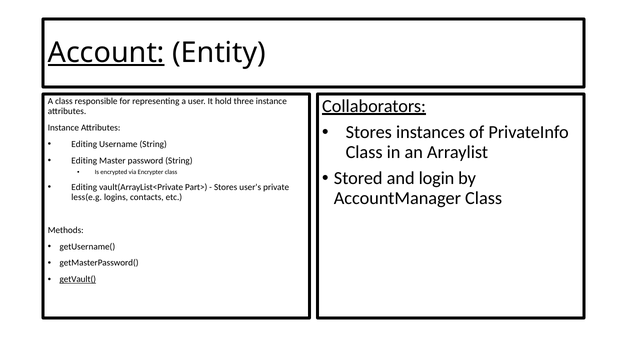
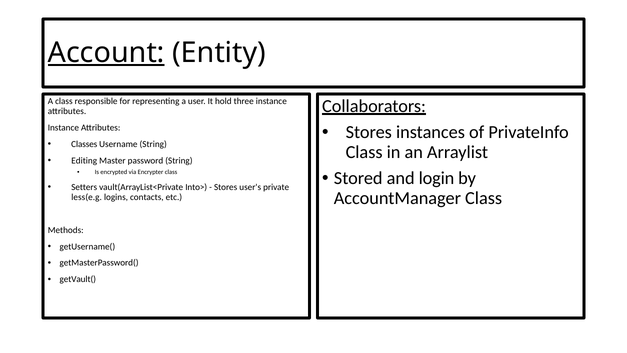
Editing at (84, 144): Editing -> Classes
Editing at (84, 187): Editing -> Setters
Part>: Part> -> Into>
getVault( underline: present -> none
